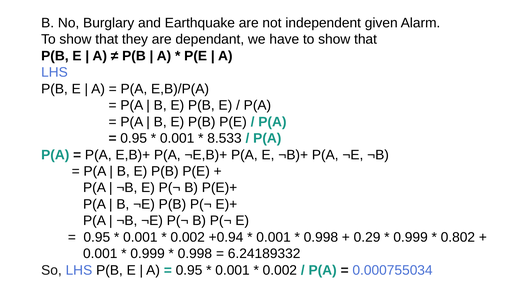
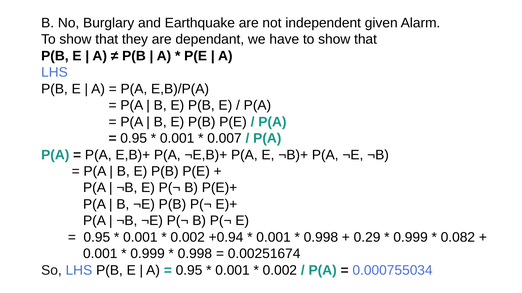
8.533: 8.533 -> 0.007
0.802: 0.802 -> 0.082
6.24189332: 6.24189332 -> 0.00251674
